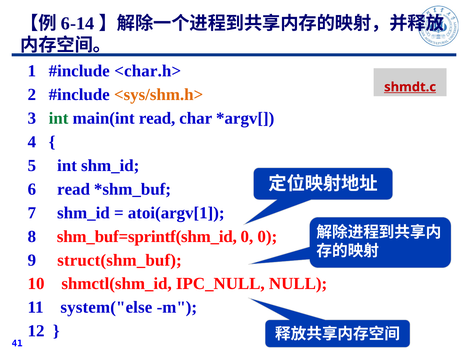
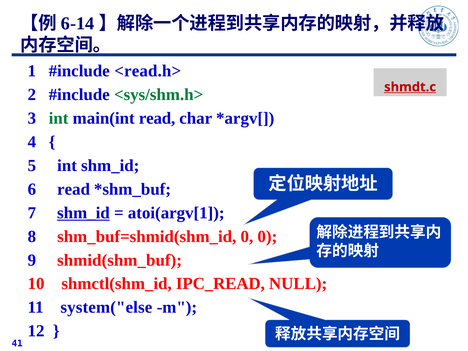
<char.h>: <char.h> -> <read.h>
<sys/shm.h> colour: orange -> green
shm_id at (83, 213) underline: none -> present
shm_buf=sprintf(shm_id: shm_buf=sprintf(shm_id -> shm_buf=shmid(shm_id
struct(shm_buf: struct(shm_buf -> shmid(shm_buf
IPC_NULL: IPC_NULL -> IPC_READ
